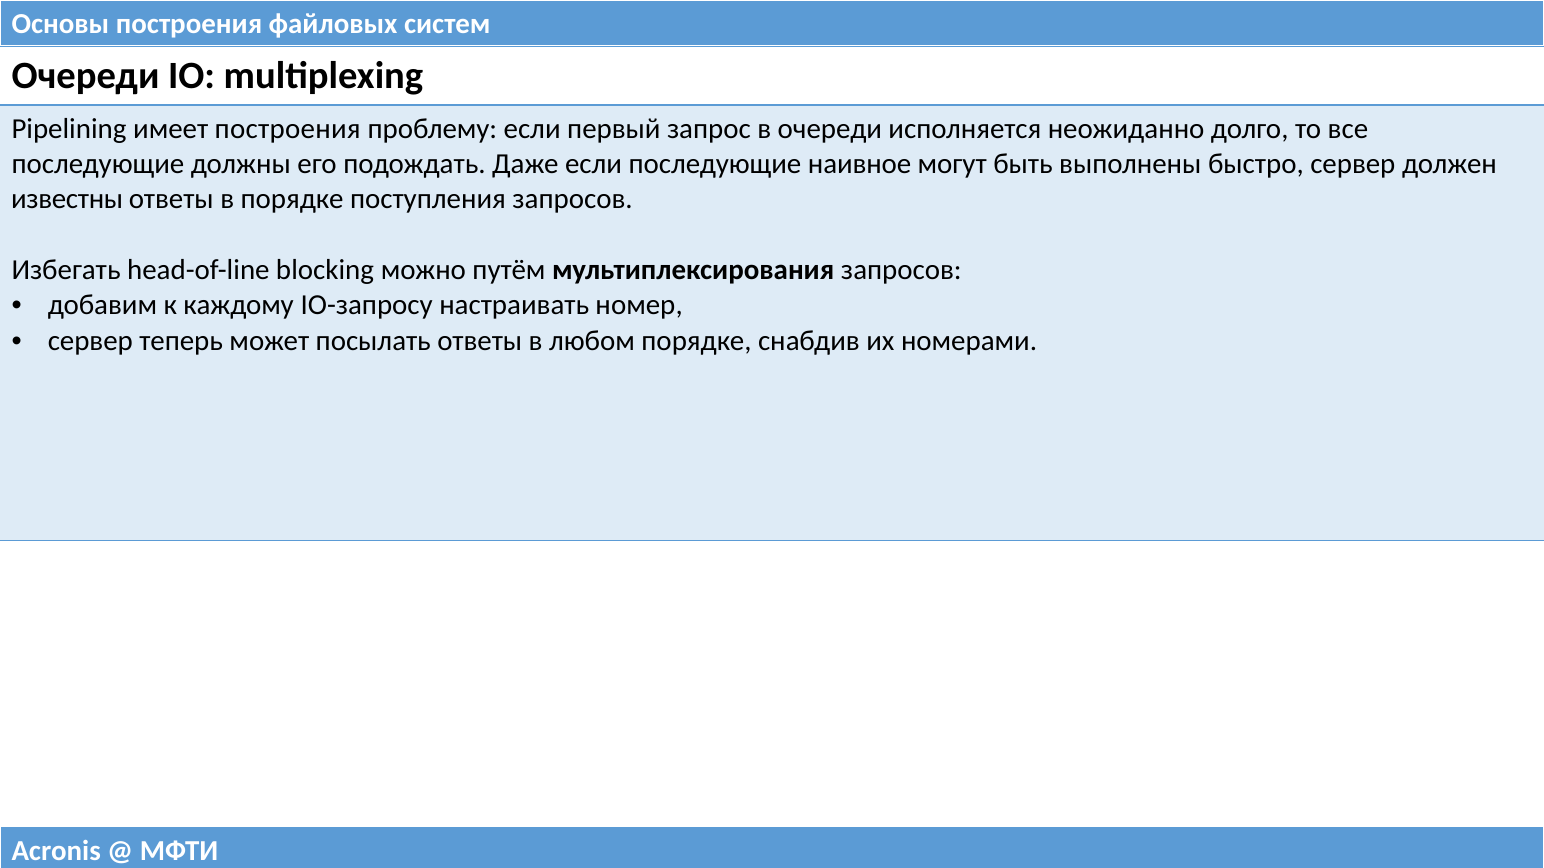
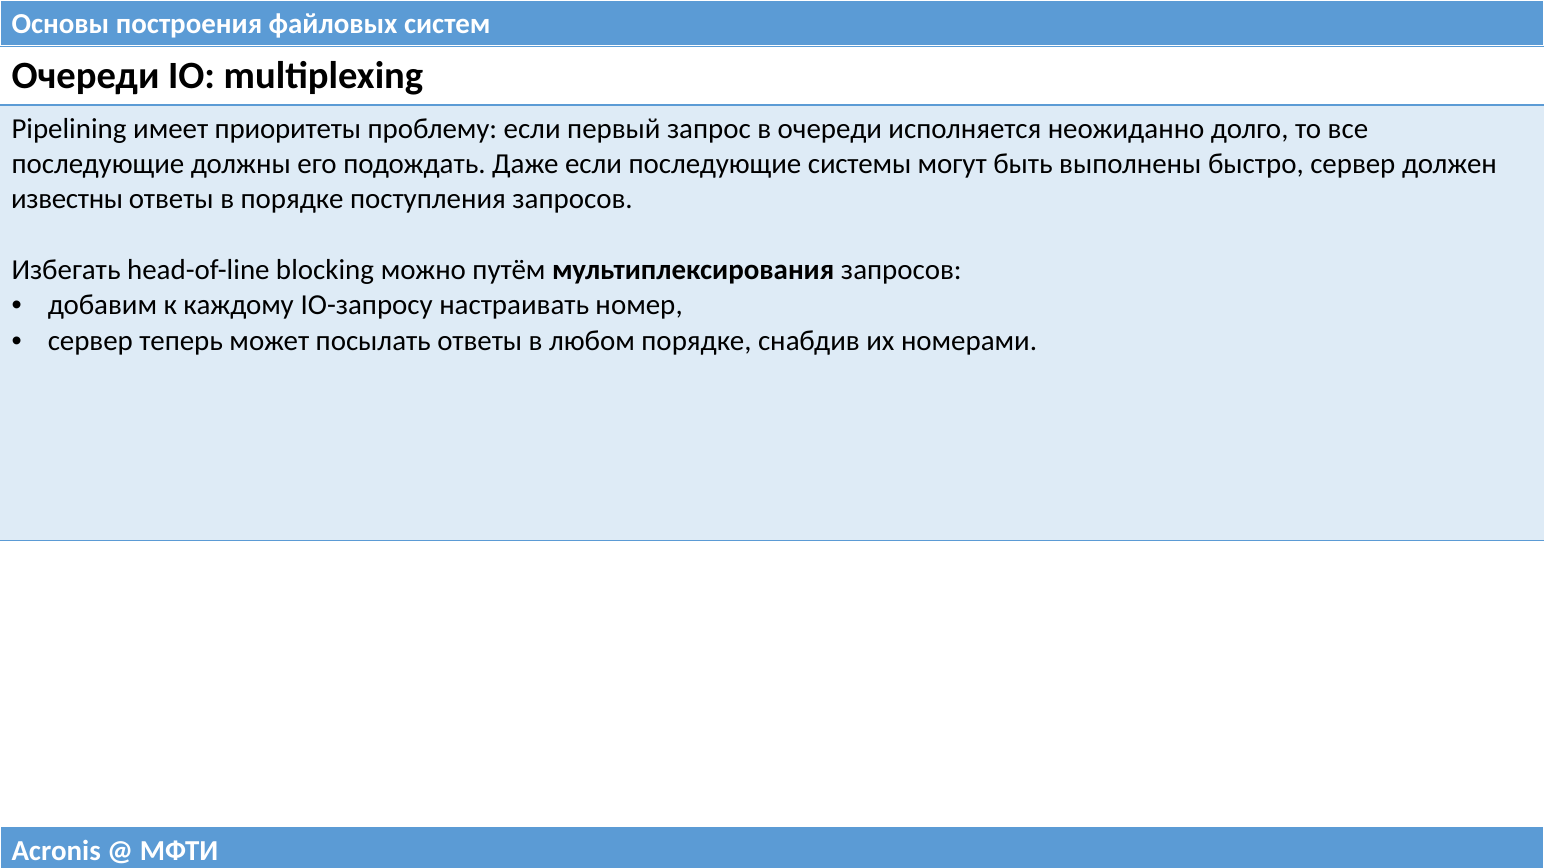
имеет построения: построения -> приоритеты
наивное: наивное -> системы
